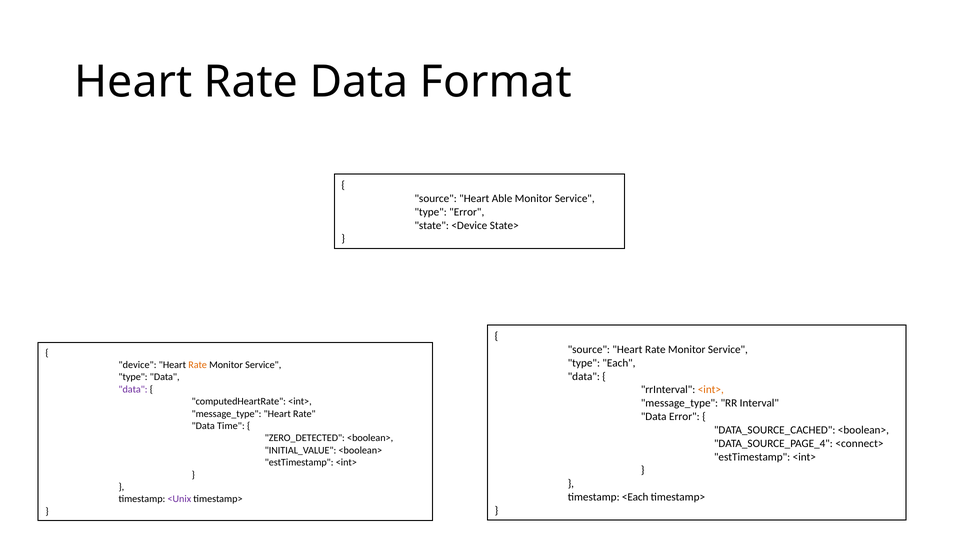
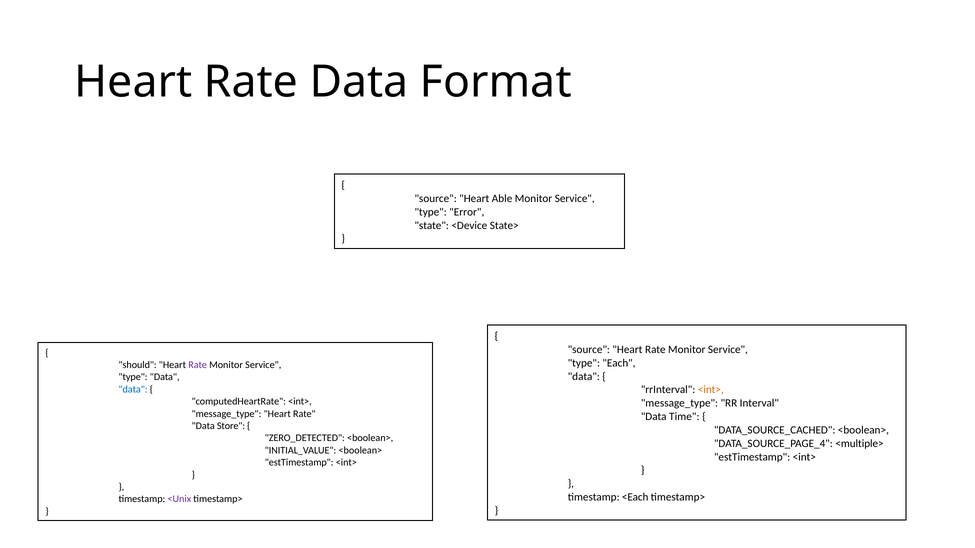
device: device -> should
Rate at (198, 365) colour: orange -> purple
data at (133, 390) colour: purple -> blue
Data Error: Error -> Time
Time: Time -> Store
<connect>: <connect> -> <multiple>
